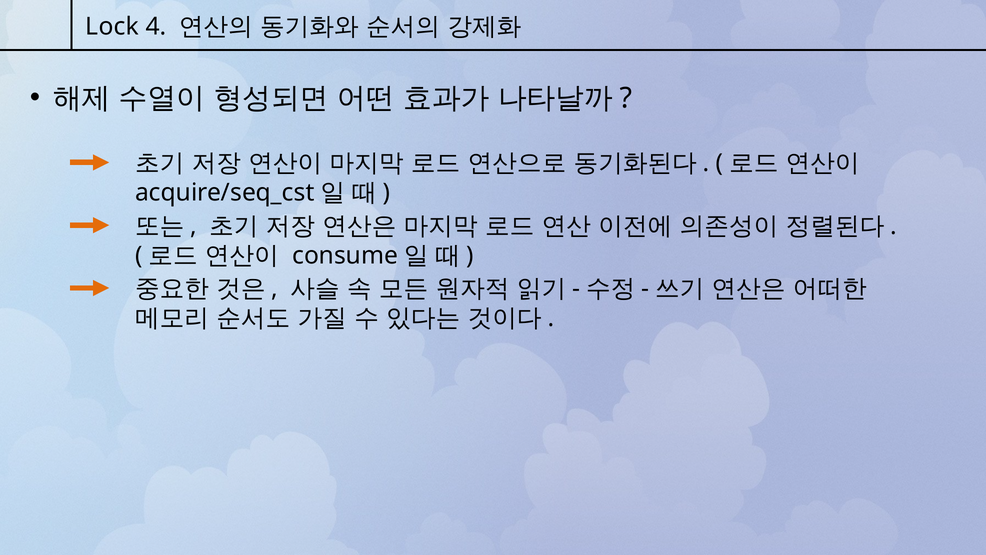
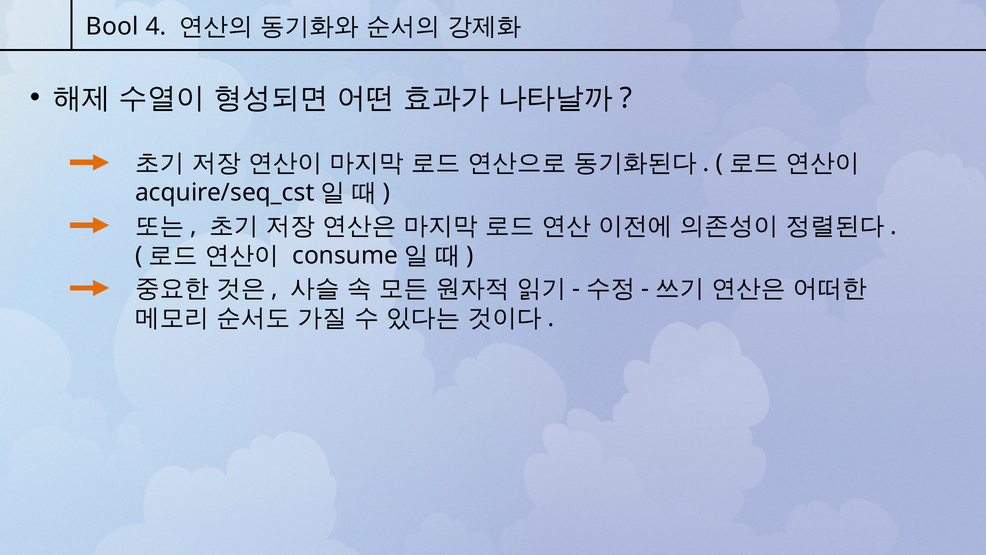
Lock: Lock -> Bool
